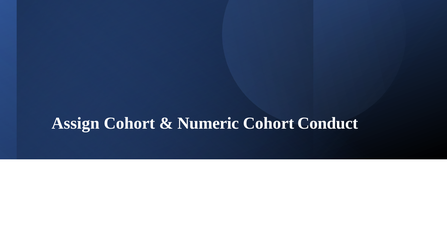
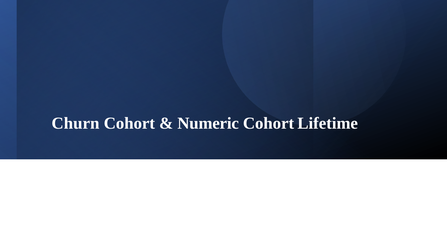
Assign: Assign -> Churn
Conduct: Conduct -> Lifetime
